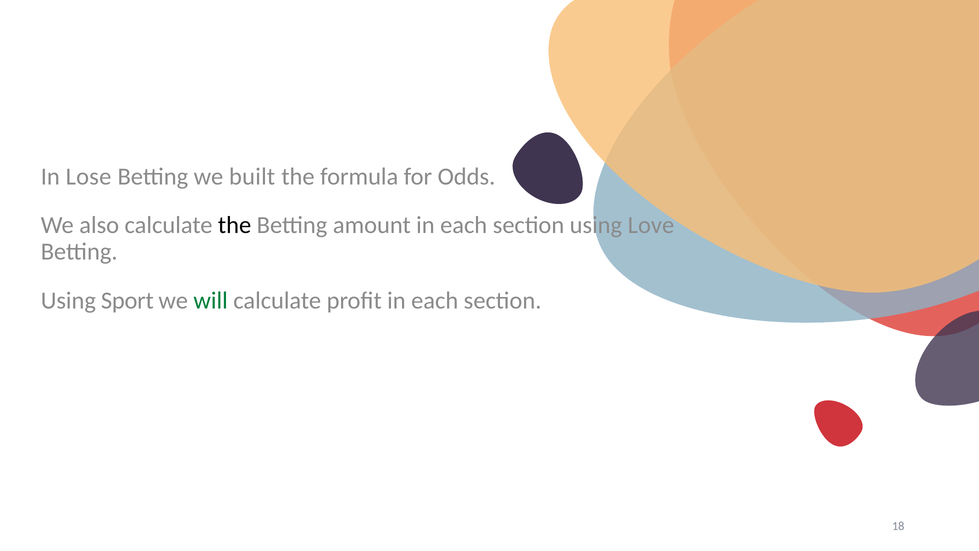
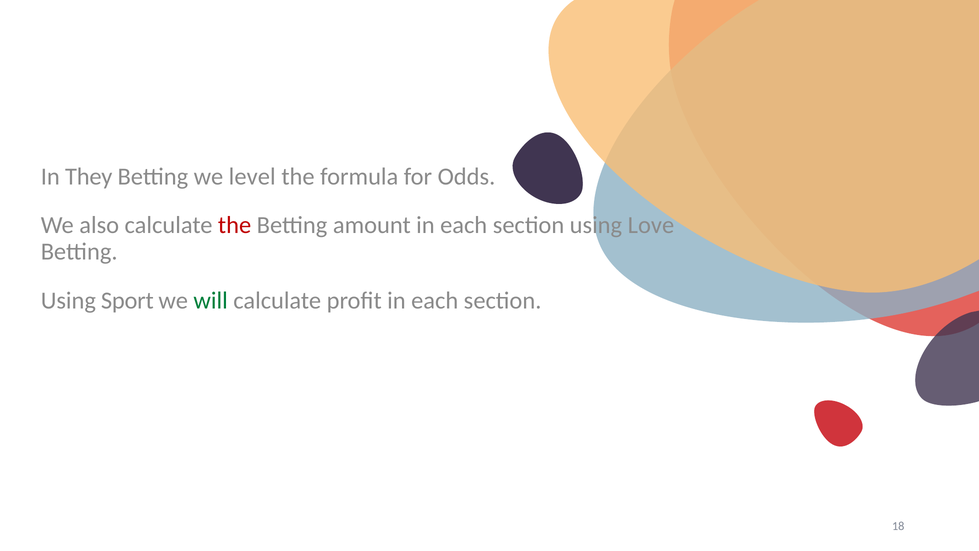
Lose: Lose -> They
built: built -> level
the at (235, 225) colour: black -> red
